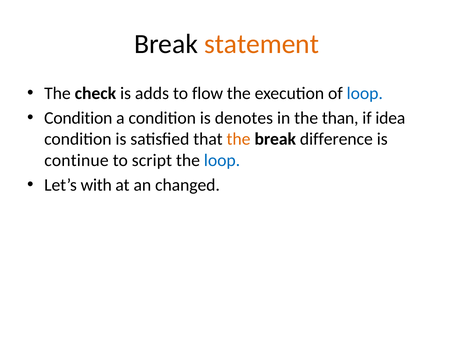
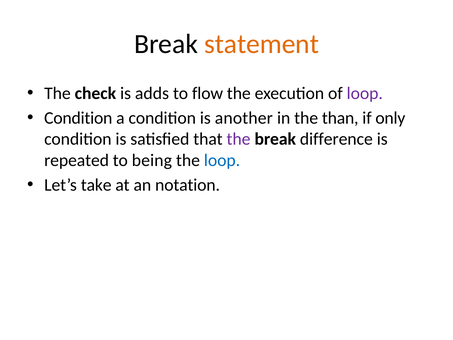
loop at (365, 93) colour: blue -> purple
denotes: denotes -> another
idea: idea -> only
the at (239, 139) colour: orange -> purple
continue: continue -> repeated
script: script -> being
with: with -> take
changed: changed -> notation
